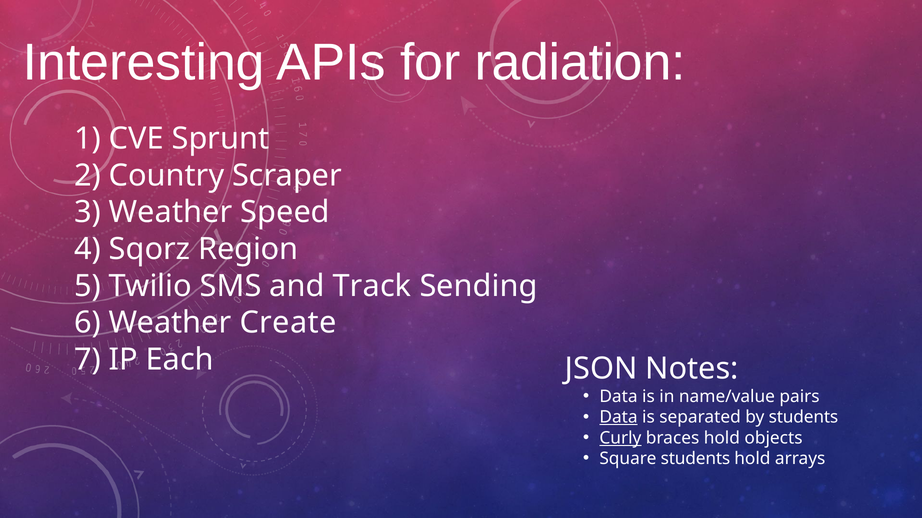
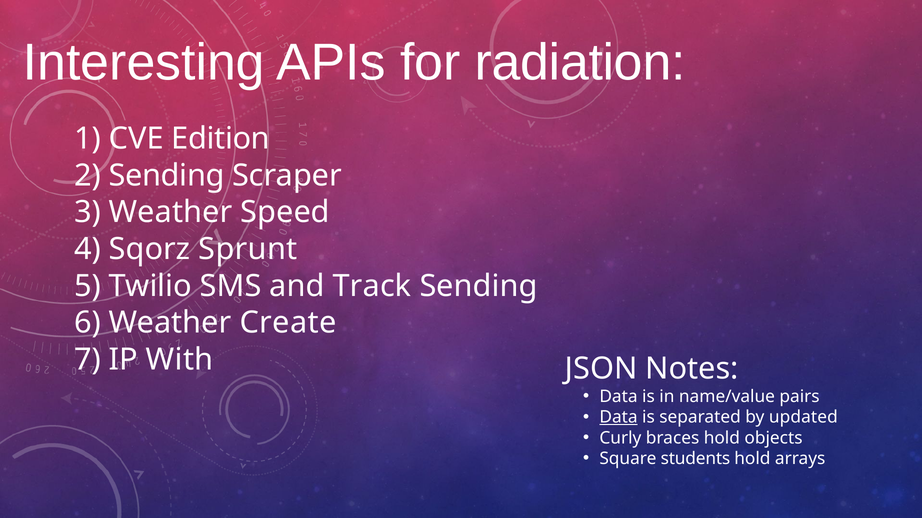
Sprunt: Sprunt -> Edition
2 Country: Country -> Sending
Region: Region -> Sprunt
Each: Each -> With
by students: students -> updated
Curly underline: present -> none
